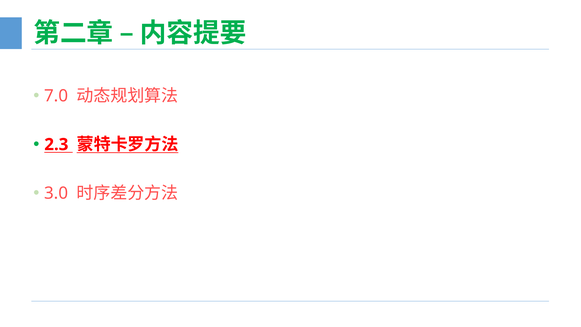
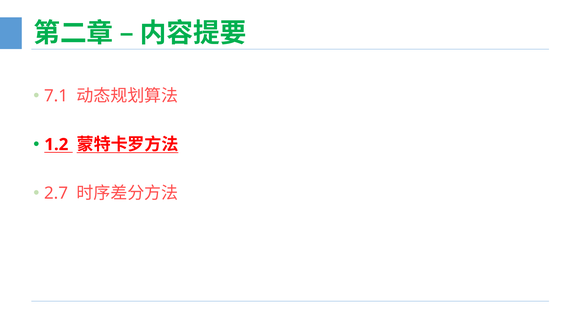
7.0: 7.0 -> 7.1
2.3: 2.3 -> 1.2
3.0: 3.0 -> 2.7
